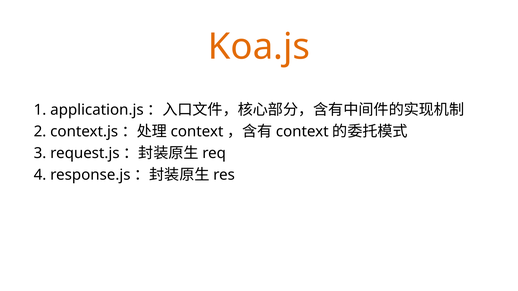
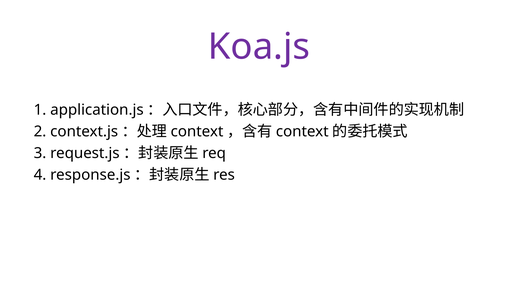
Koa.js colour: orange -> purple
